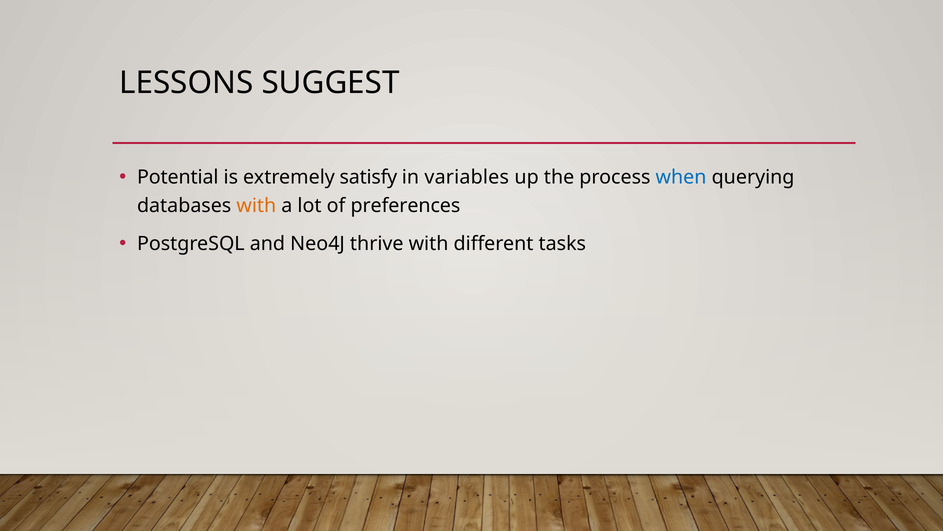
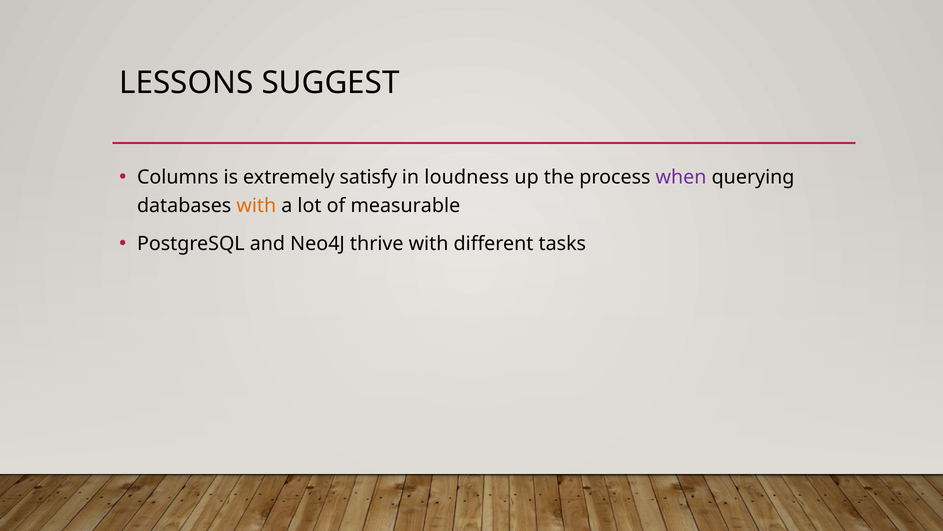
Potential: Potential -> Columns
variables: variables -> loudness
when colour: blue -> purple
preferences: preferences -> measurable
